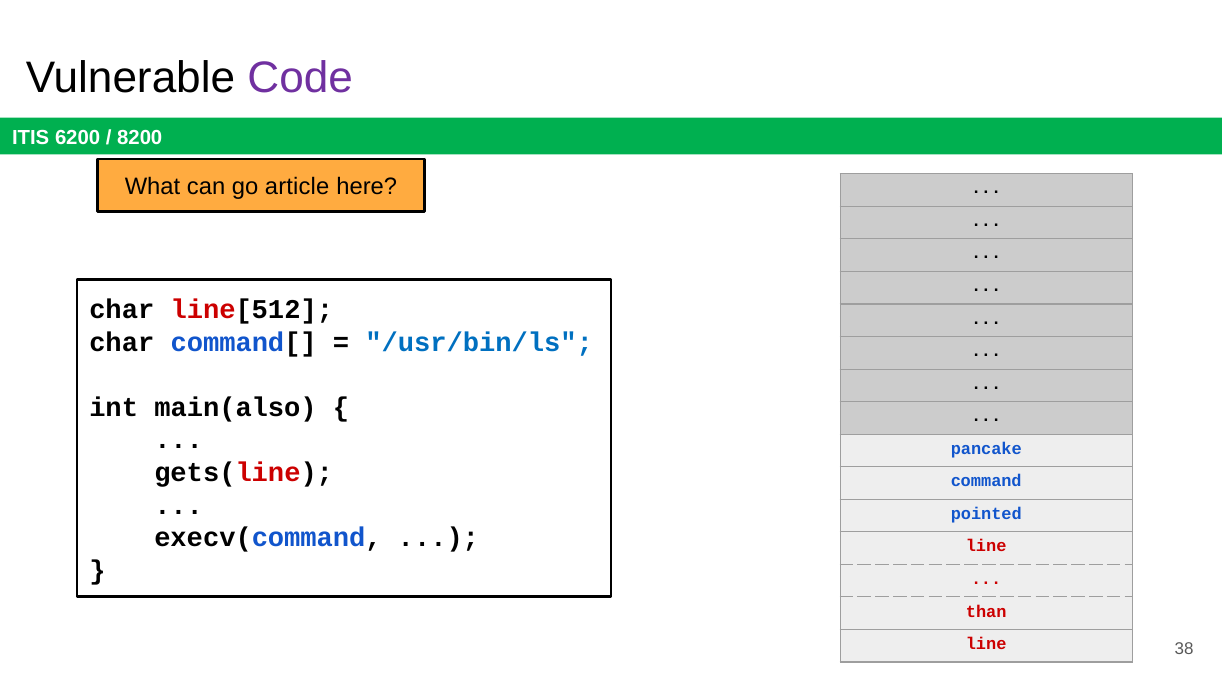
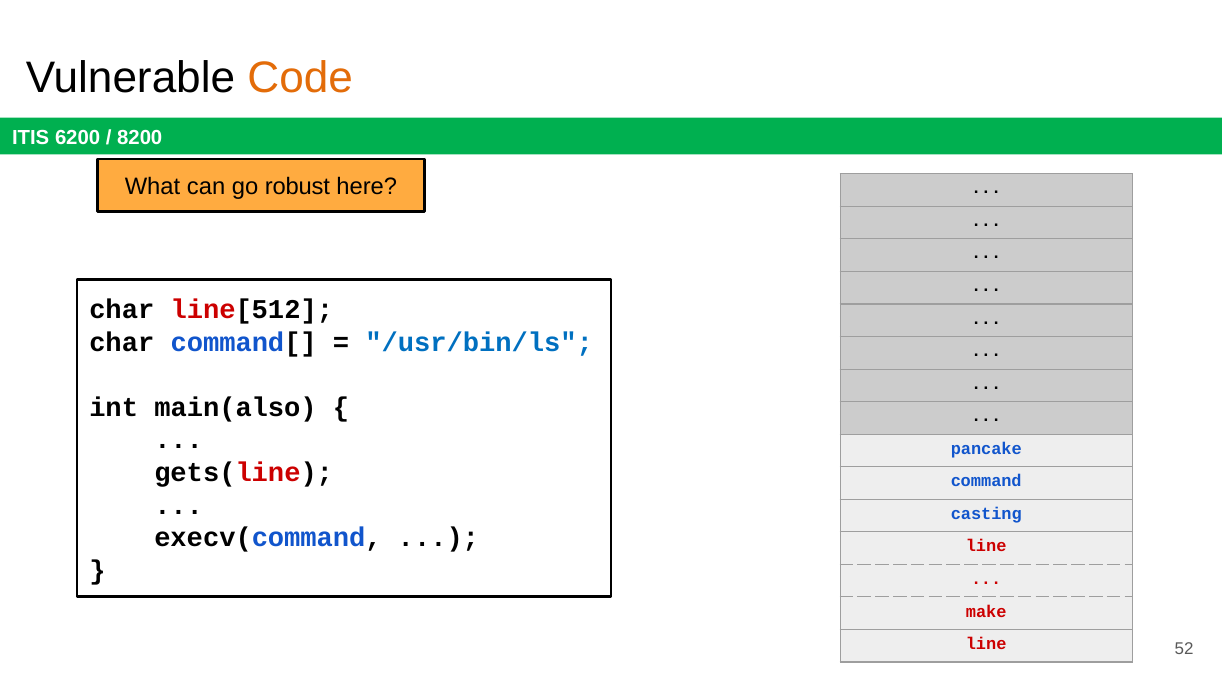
Code colour: purple -> orange
article: article -> robust
pointed: pointed -> casting
than: than -> make
38: 38 -> 52
